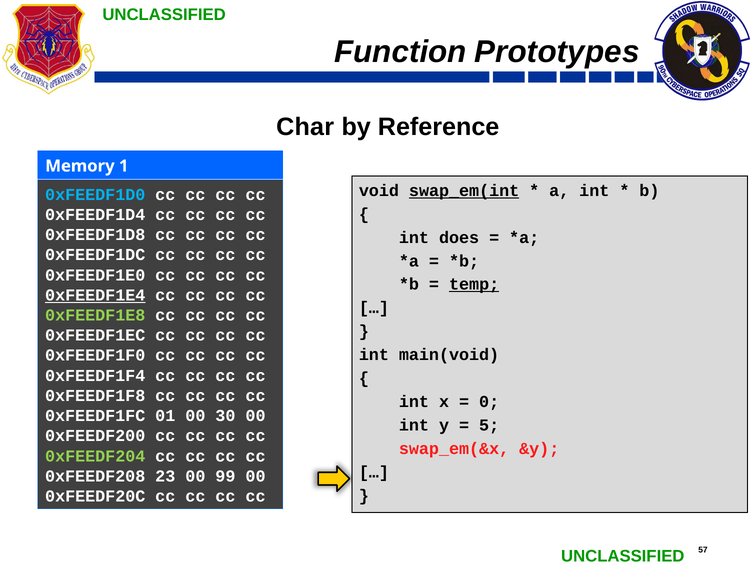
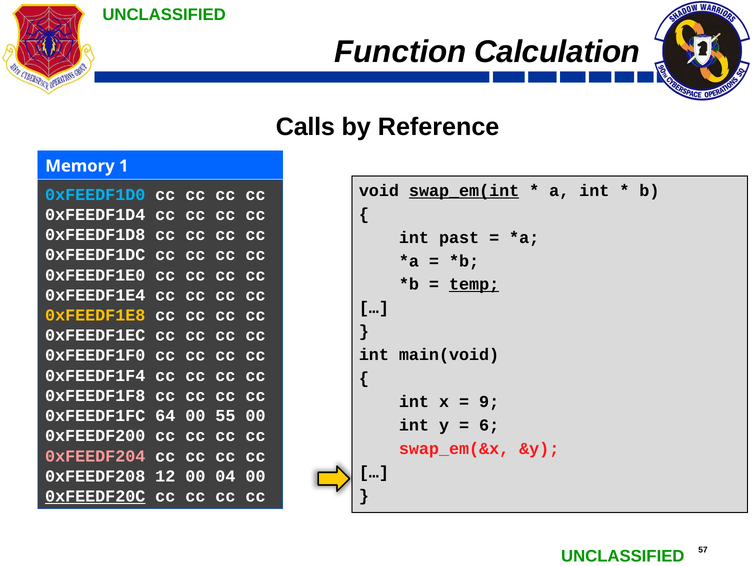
Prototypes: Prototypes -> Calculation
Char: Char -> Calls
does: does -> past
0xFEEDF1E4 underline: present -> none
0xFEEDF1E8 colour: light green -> yellow
0: 0 -> 9
01: 01 -> 64
30: 30 -> 55
5: 5 -> 6
0xFEEDF204 colour: light green -> pink
23: 23 -> 12
99: 99 -> 04
0xFEEDF20C underline: none -> present
